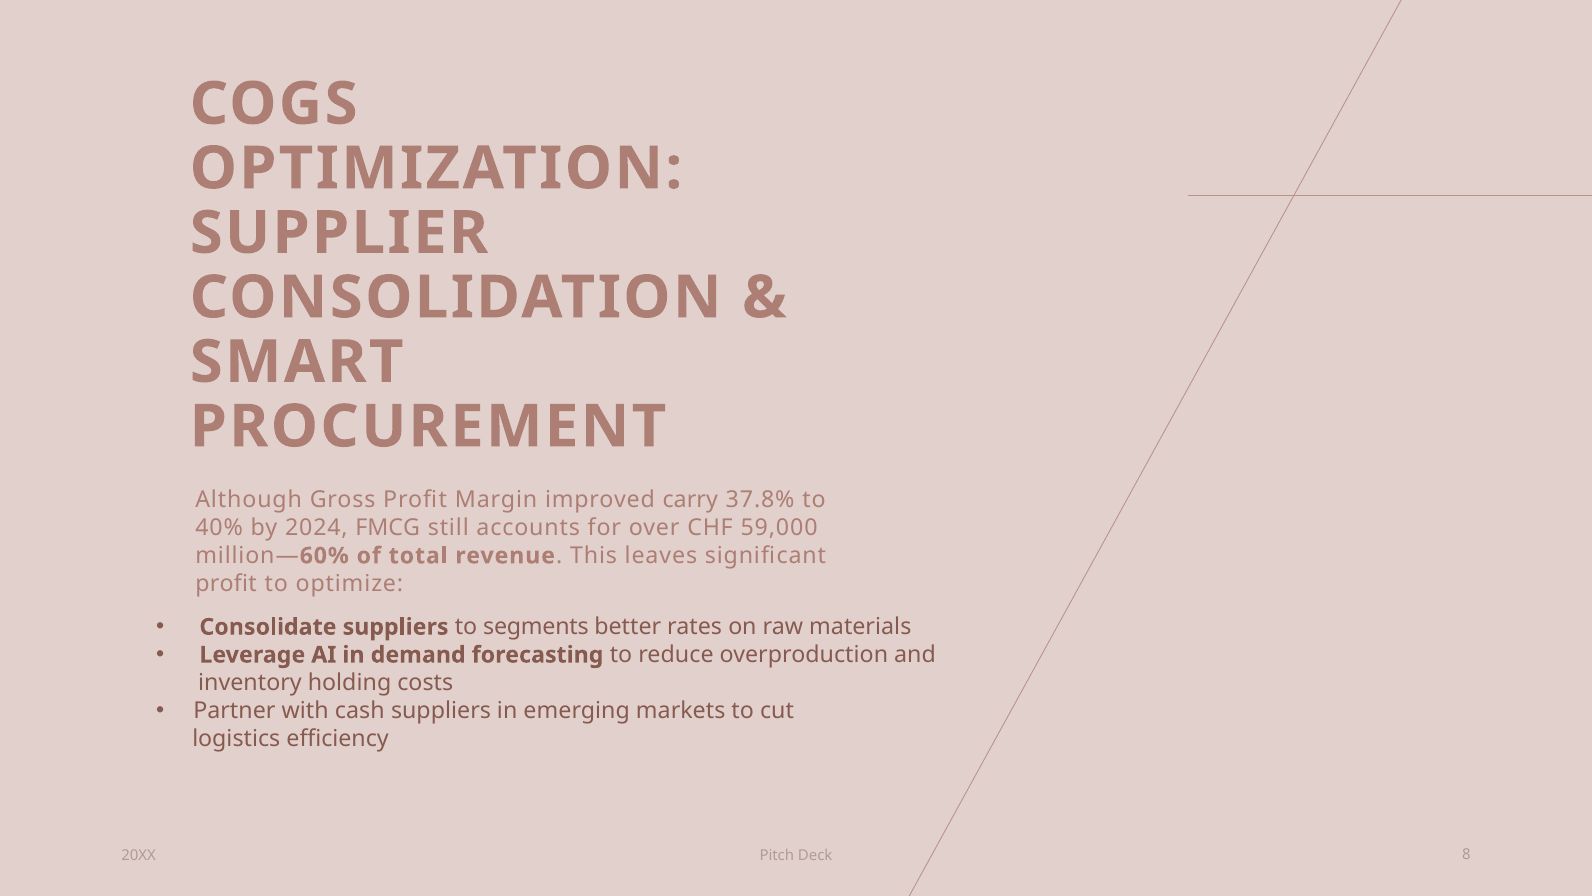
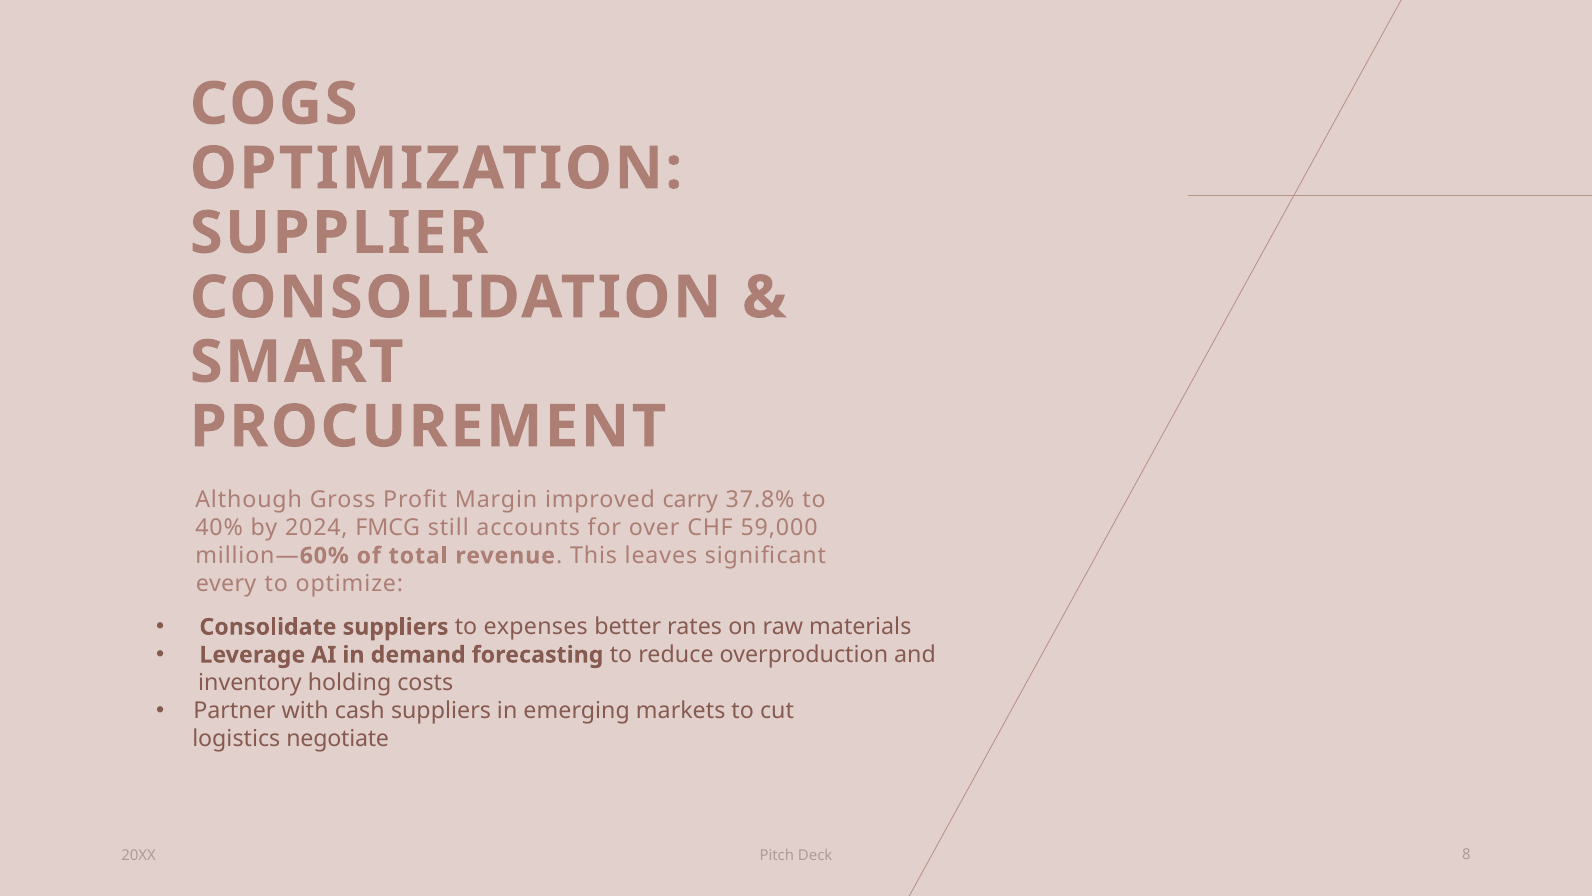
profit at (226, 583): profit -> every
segments: segments -> expenses
efficiency: efficiency -> negotiate
